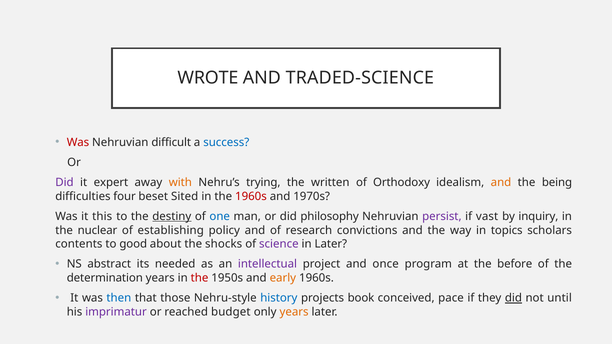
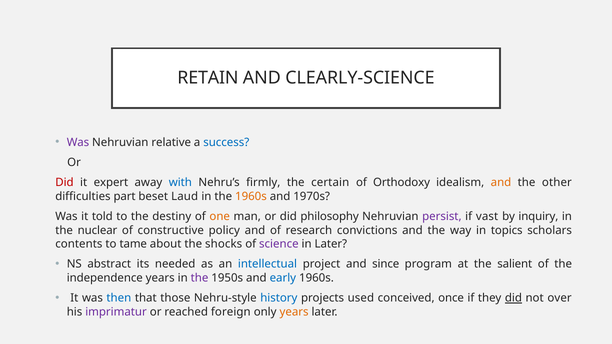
WROTE: WROTE -> RETAIN
TRADED-SCIENCE: TRADED-SCIENCE -> CLEARLY-SCIENCE
Was at (78, 142) colour: red -> purple
difficult: difficult -> relative
Did at (64, 183) colour: purple -> red
with colour: orange -> blue
trying: trying -> firmly
written: written -> certain
being: being -> other
four: four -> part
Sited: Sited -> Laud
1960s at (251, 196) colour: red -> orange
this: this -> told
destiny underline: present -> none
one colour: blue -> orange
establishing: establishing -> constructive
good: good -> tame
intellectual colour: purple -> blue
once: once -> since
before: before -> salient
determination: determination -> independence
the at (200, 278) colour: red -> purple
early colour: orange -> blue
book: book -> used
pace: pace -> once
until: until -> over
budget: budget -> foreign
